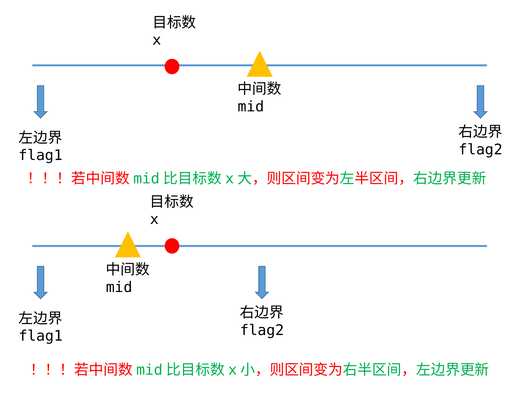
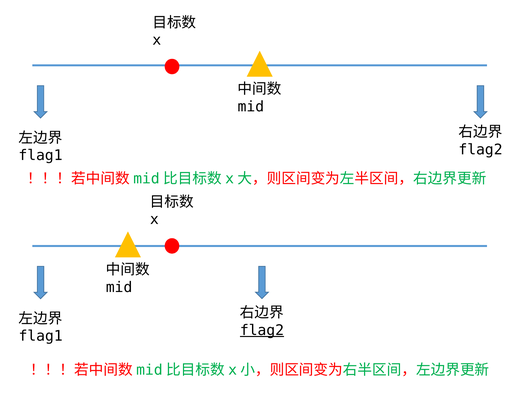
flag2 at (262, 331) underline: none -> present
